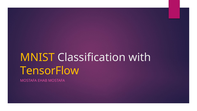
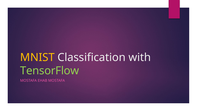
TensorFlow colour: yellow -> light green
